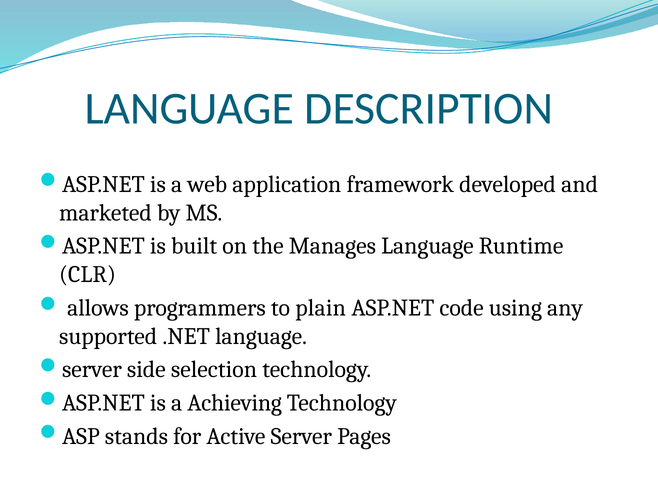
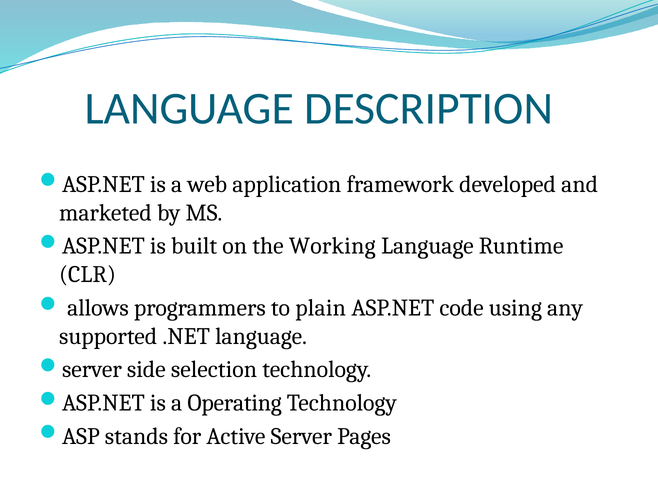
Manages: Manages -> Working
Achieving: Achieving -> Operating
